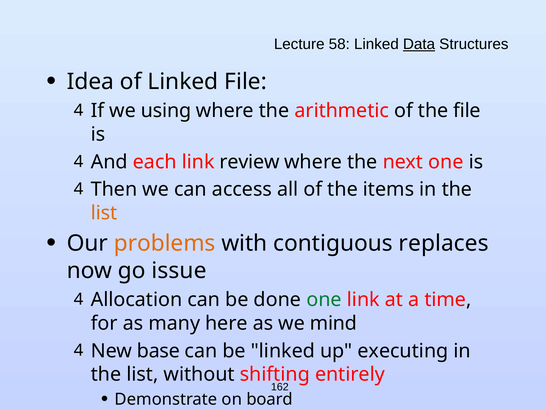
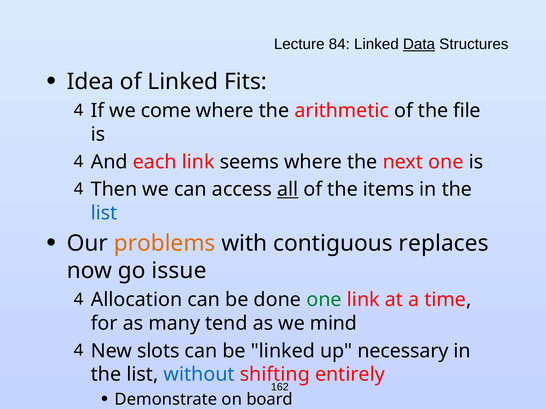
58: 58 -> 84
Linked File: File -> Fits
using: using -> come
review: review -> seems
all underline: none -> present
list at (104, 213) colour: orange -> blue
here: here -> tend
base: base -> slots
executing: executing -> necessary
without colour: black -> blue
